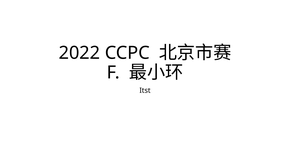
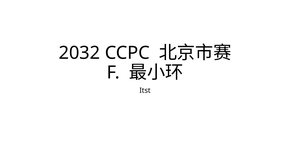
2022: 2022 -> 2032
